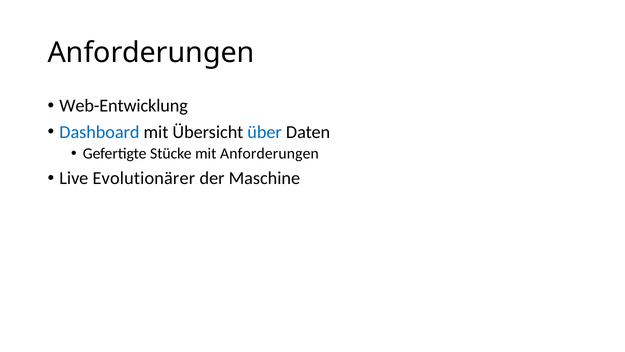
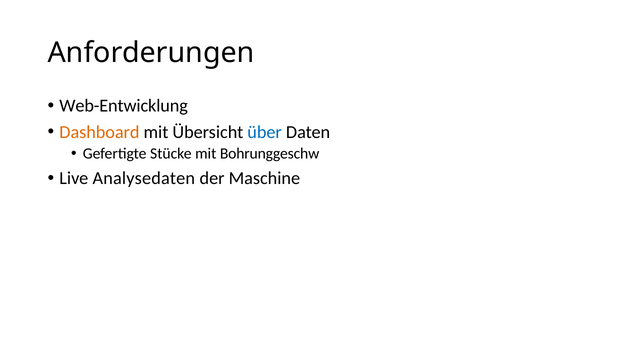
Dashboard colour: blue -> orange
mit Anforderungen: Anforderungen -> Bohrunggeschw
Evolutionärer: Evolutionärer -> Analysedaten
